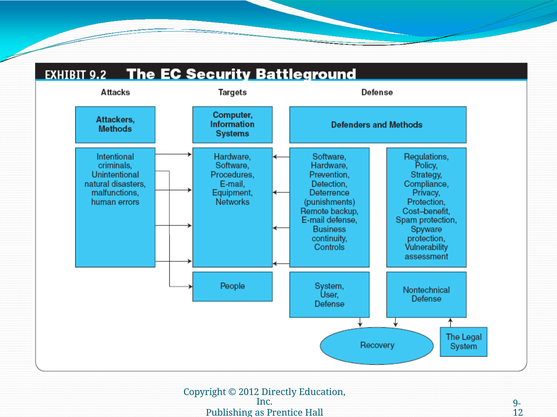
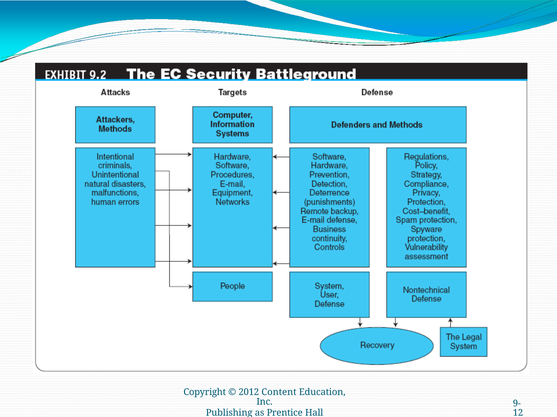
Directly: Directly -> Content
